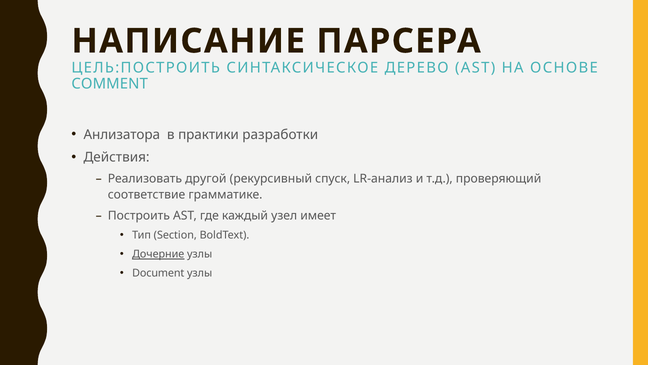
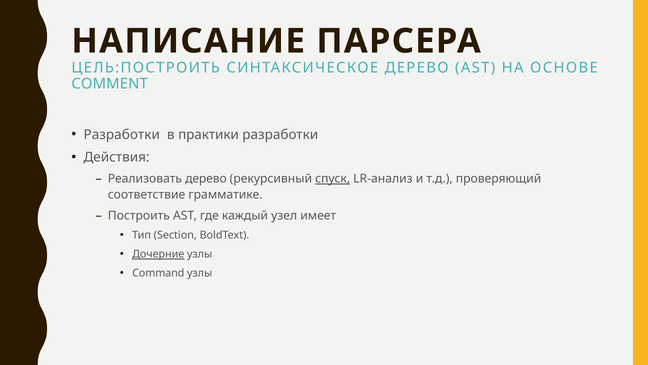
Анлизатора at (122, 135): Анлизатора -> Разработки
Реализовать другой: другой -> дерево
спуск underline: none -> present
Document: Document -> Command
